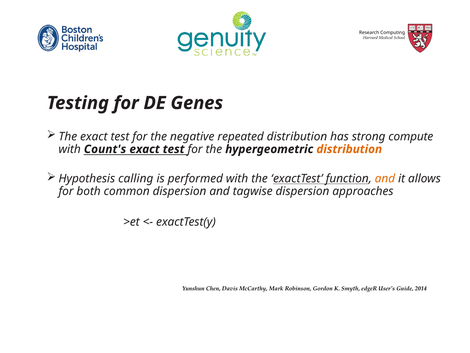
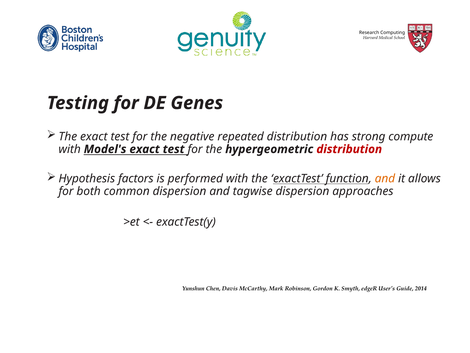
Count's: Count's -> Model's
distribution at (349, 149) colour: orange -> red
calling: calling -> factors
